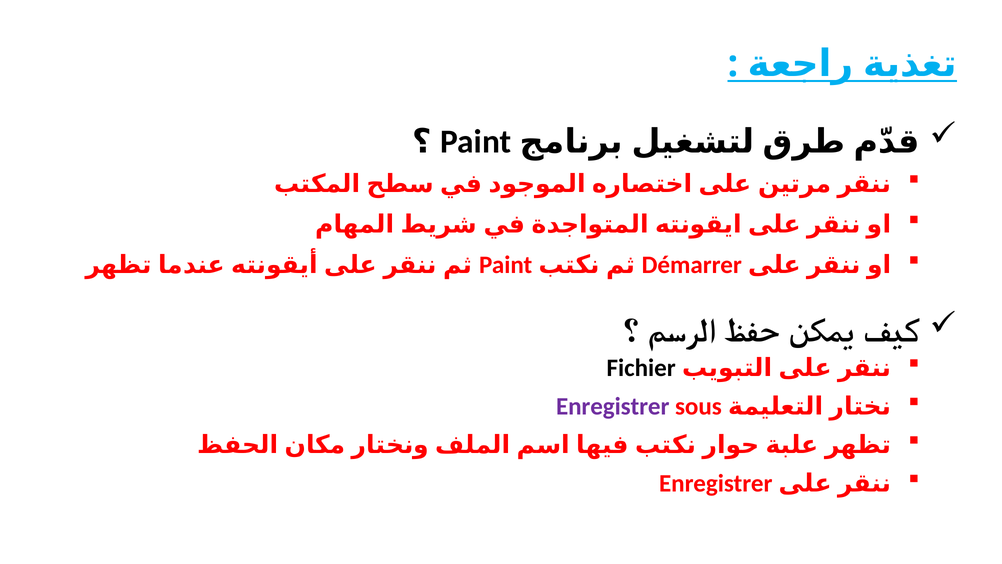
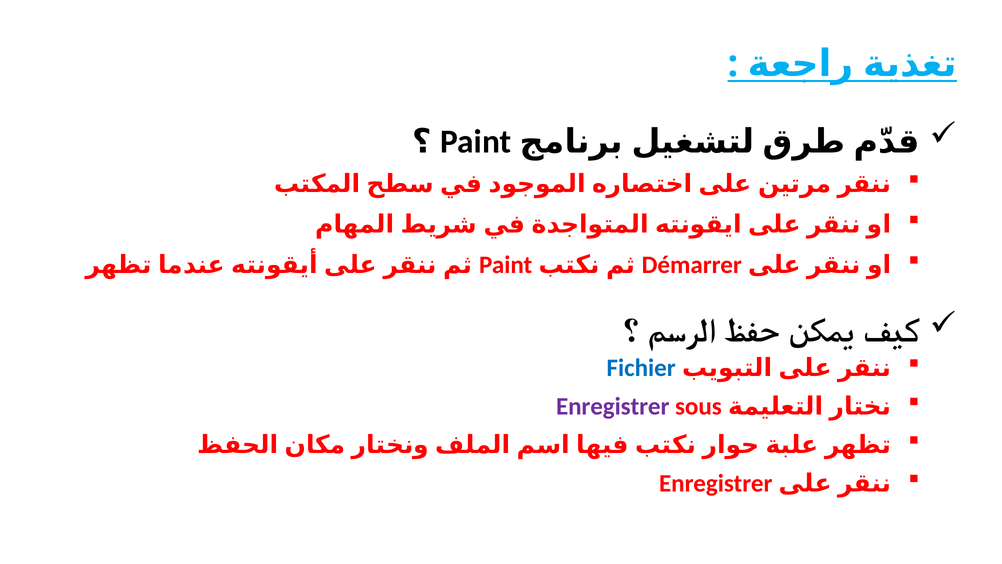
Fichier colour: black -> blue
